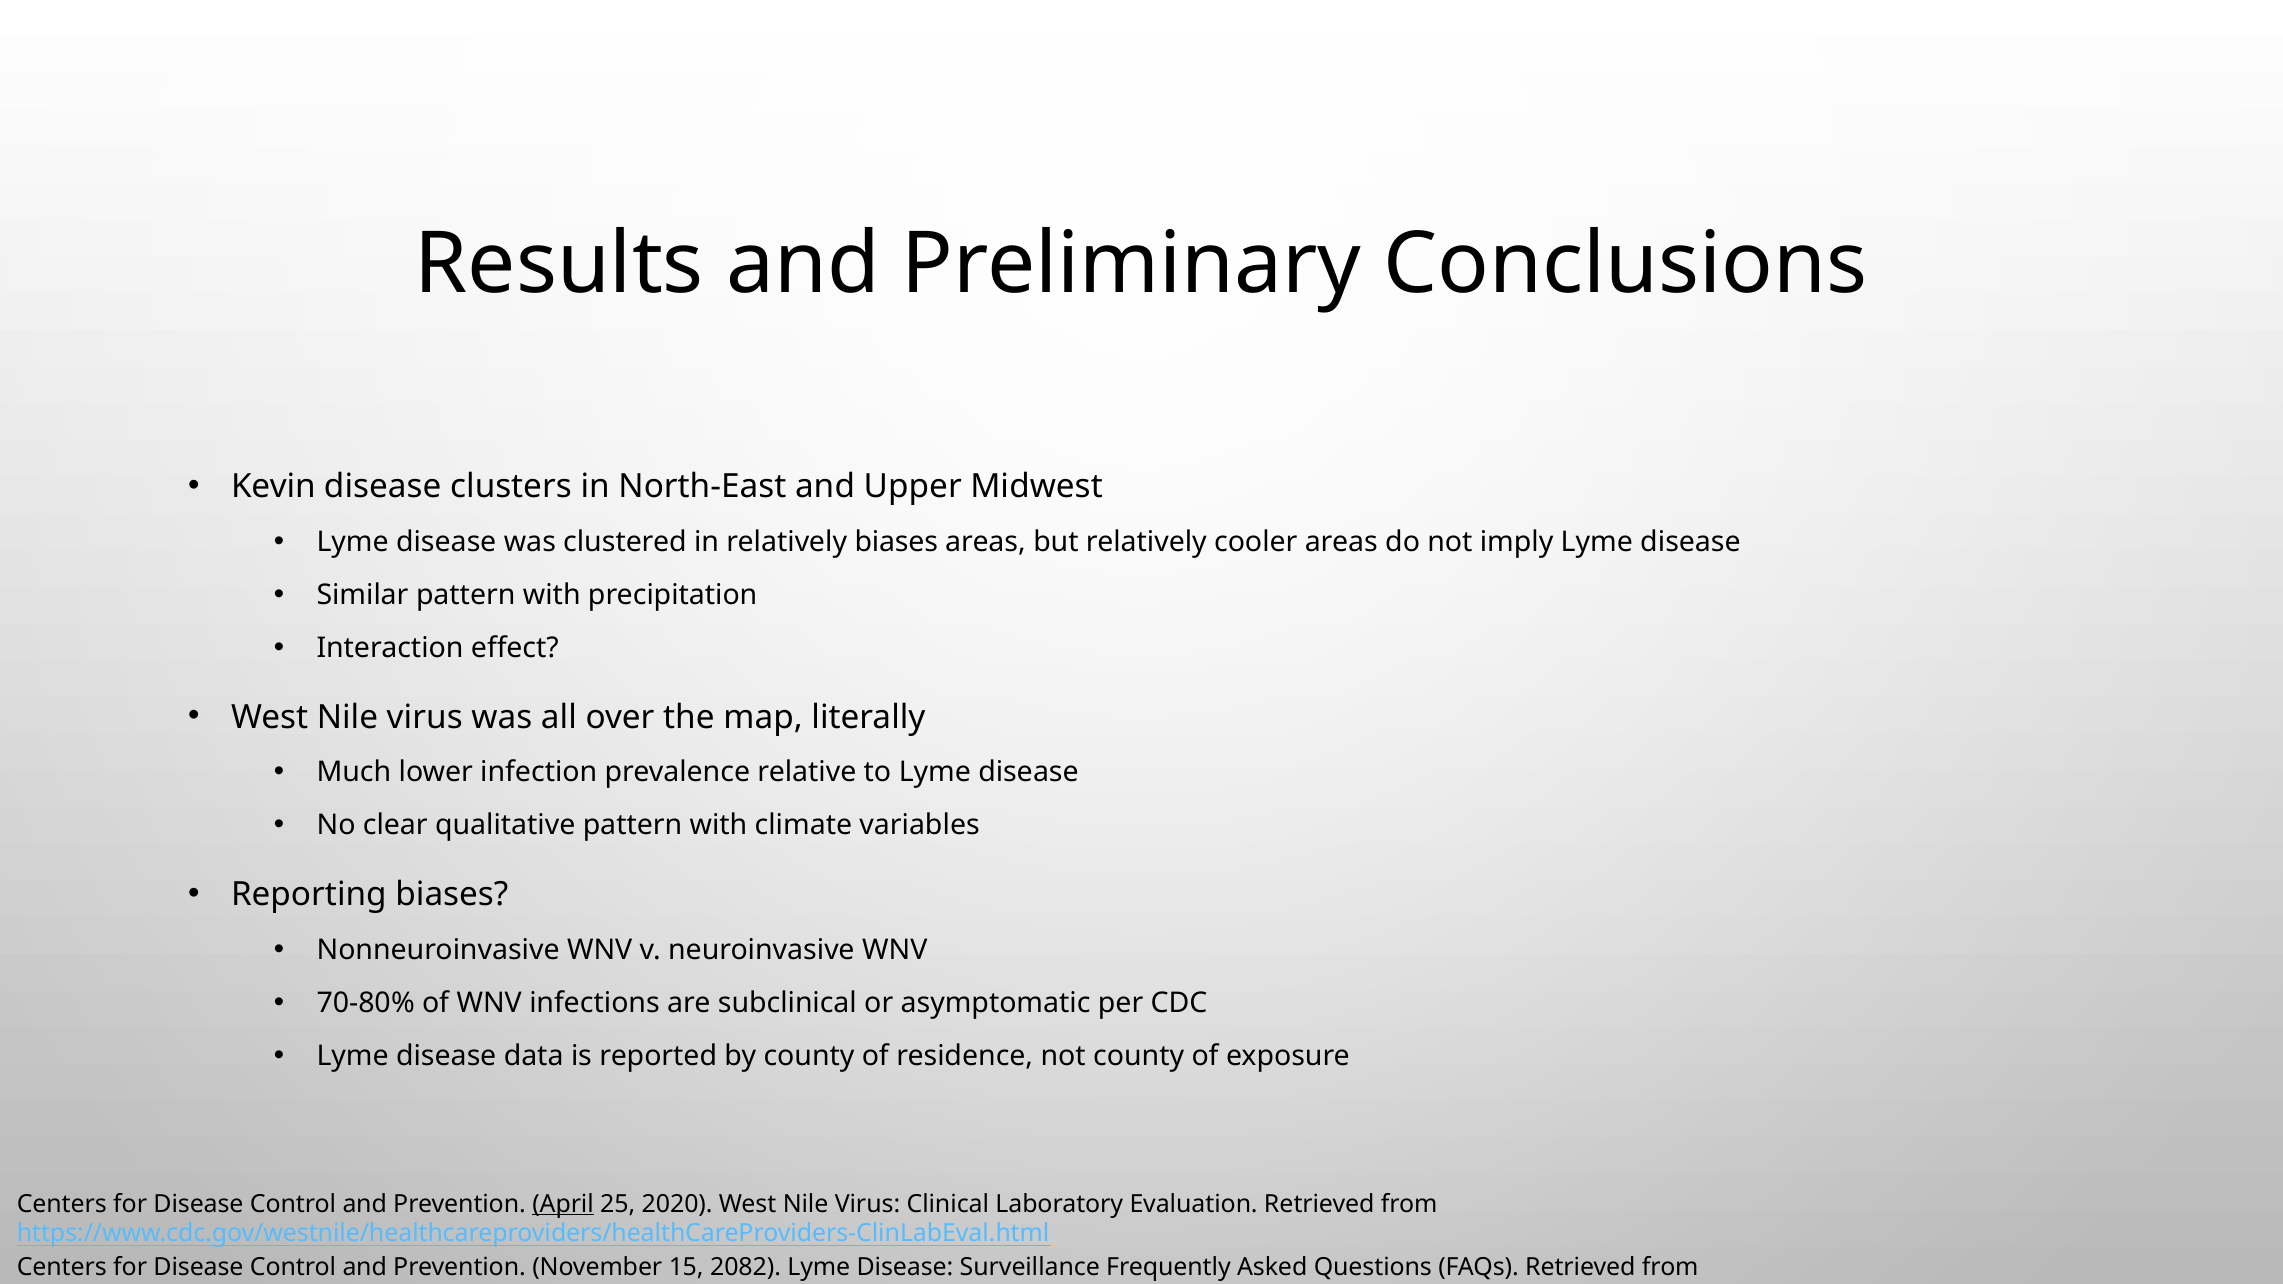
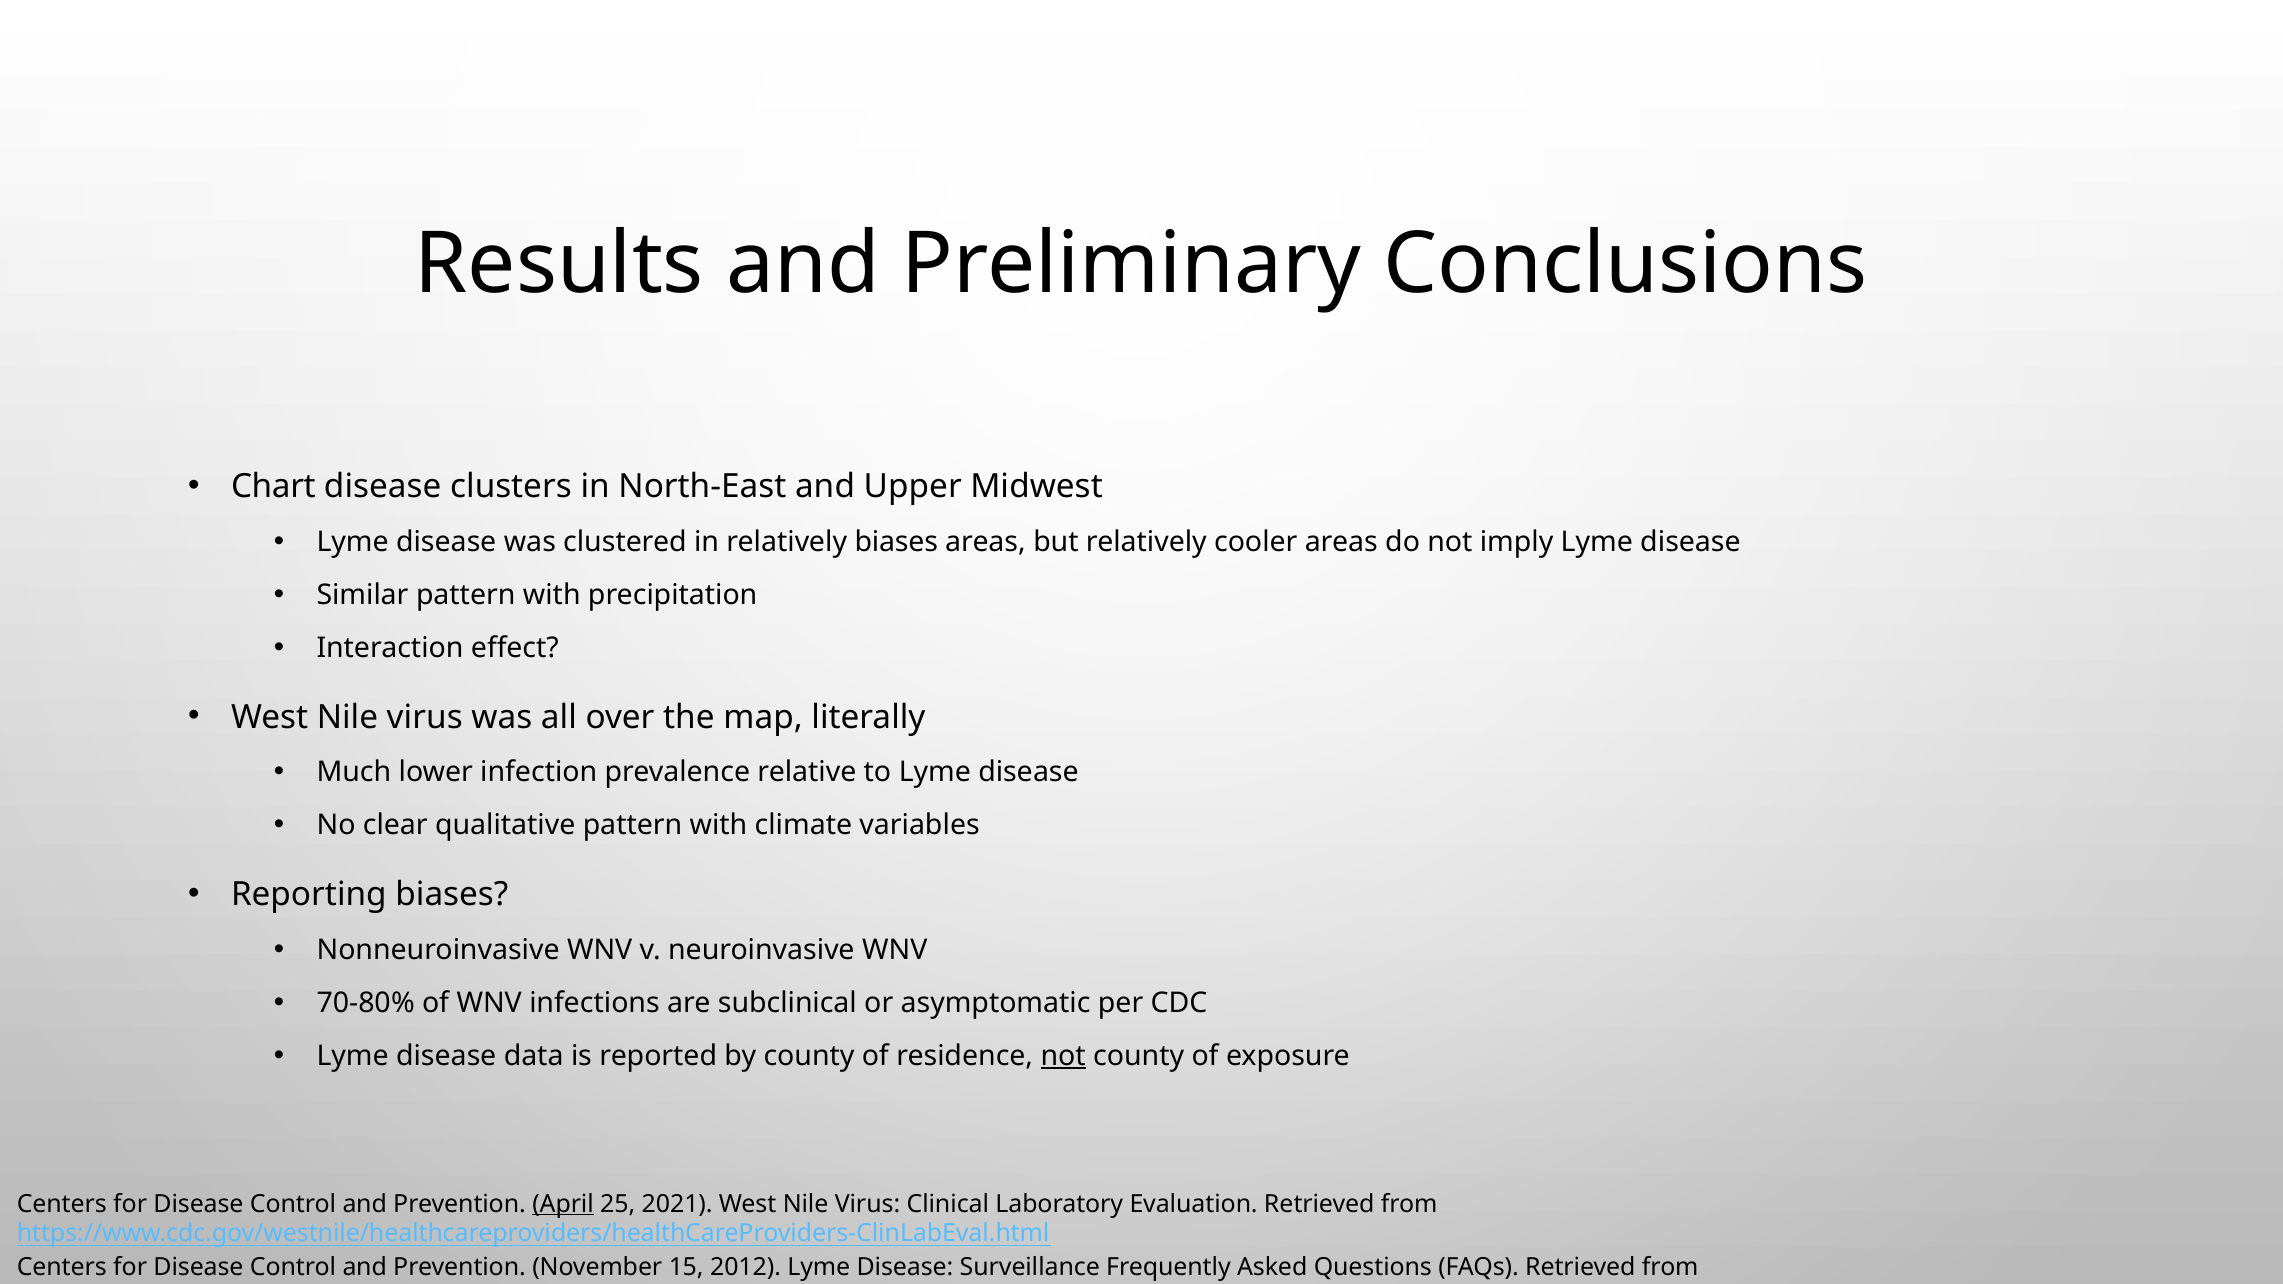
Kevin: Kevin -> Chart
not at (1063, 1056) underline: none -> present
2020: 2020 -> 2021
2082: 2082 -> 2012
